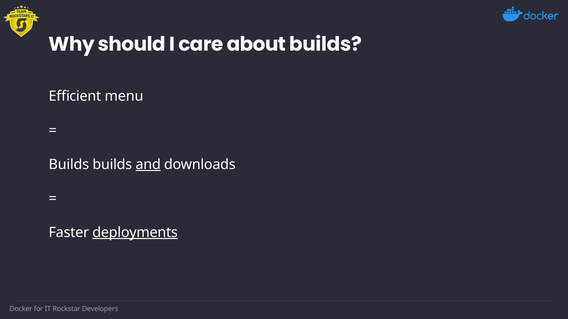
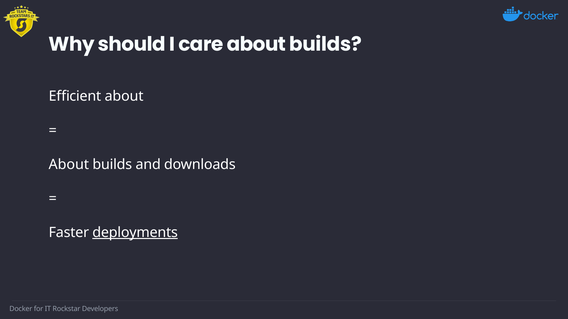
Efficient menu: menu -> about
Builds at (69, 165): Builds -> About
and underline: present -> none
